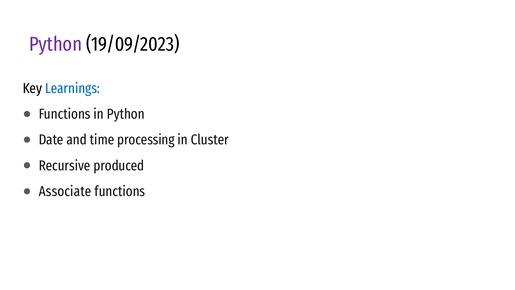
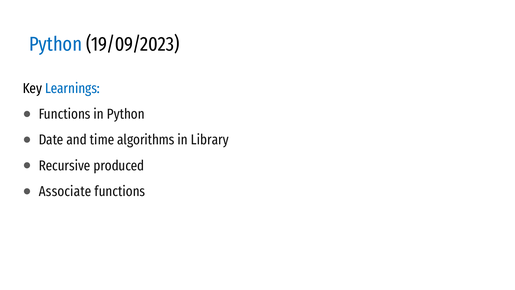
Python at (56, 44) colour: purple -> blue
processing: processing -> algorithms
Cluster: Cluster -> Library
